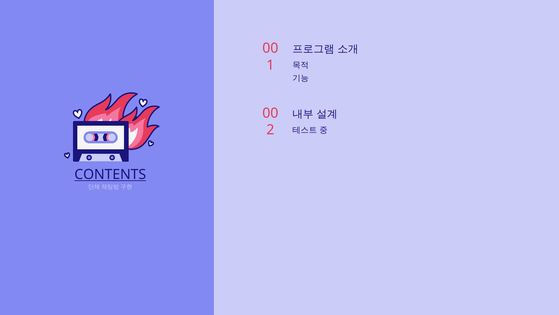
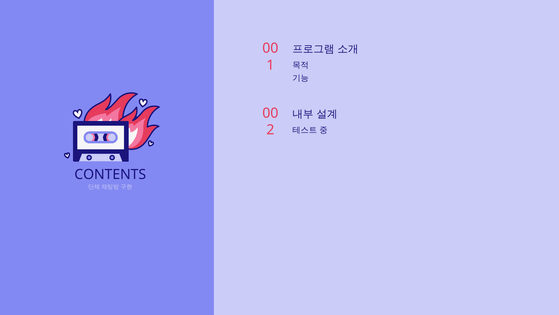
CONTENTS underline: present -> none
